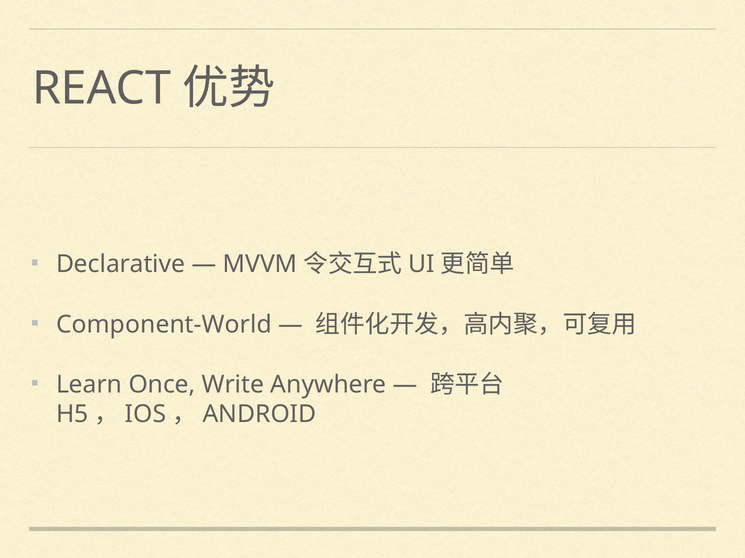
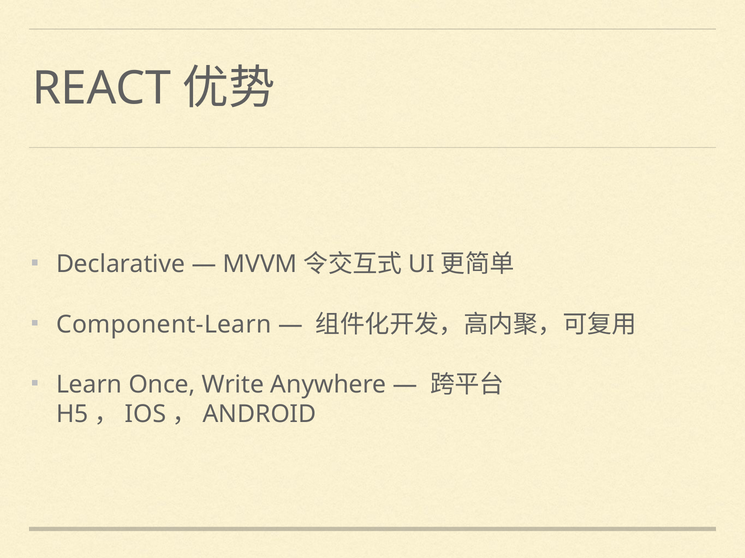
Component-World: Component-World -> Component-Learn
